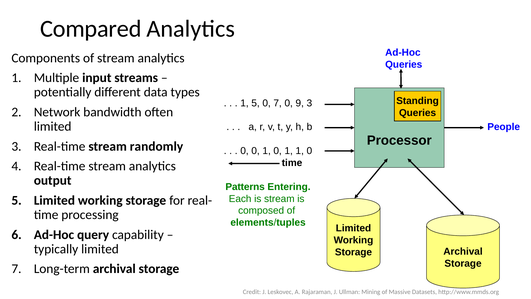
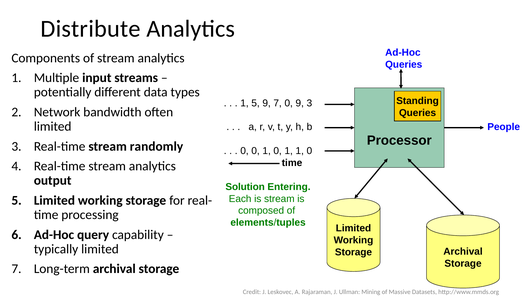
Compared: Compared -> Distribute
5 0: 0 -> 9
Patterns: Patterns -> Solution
